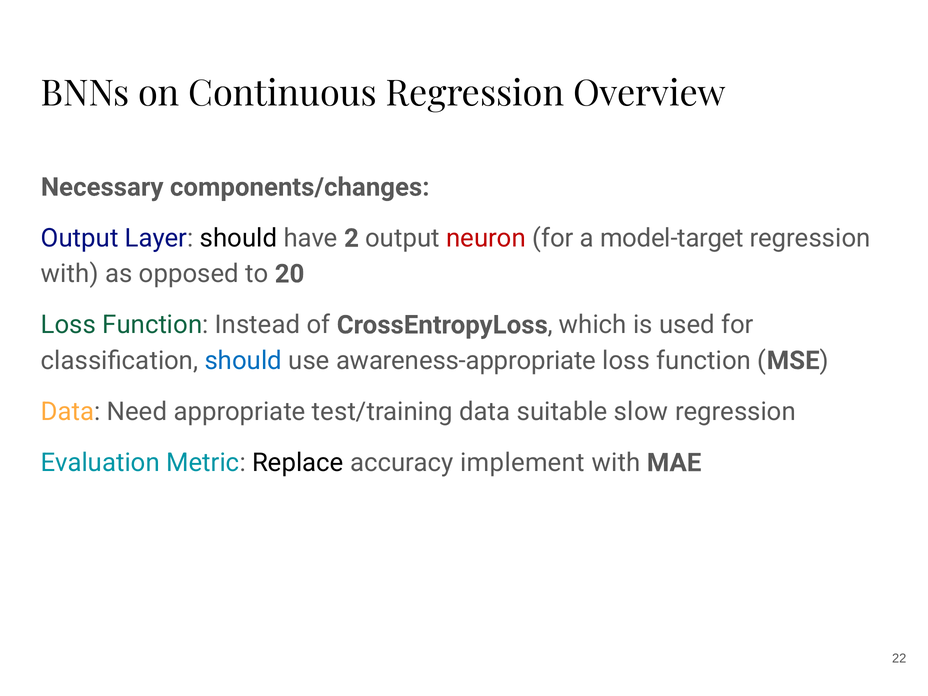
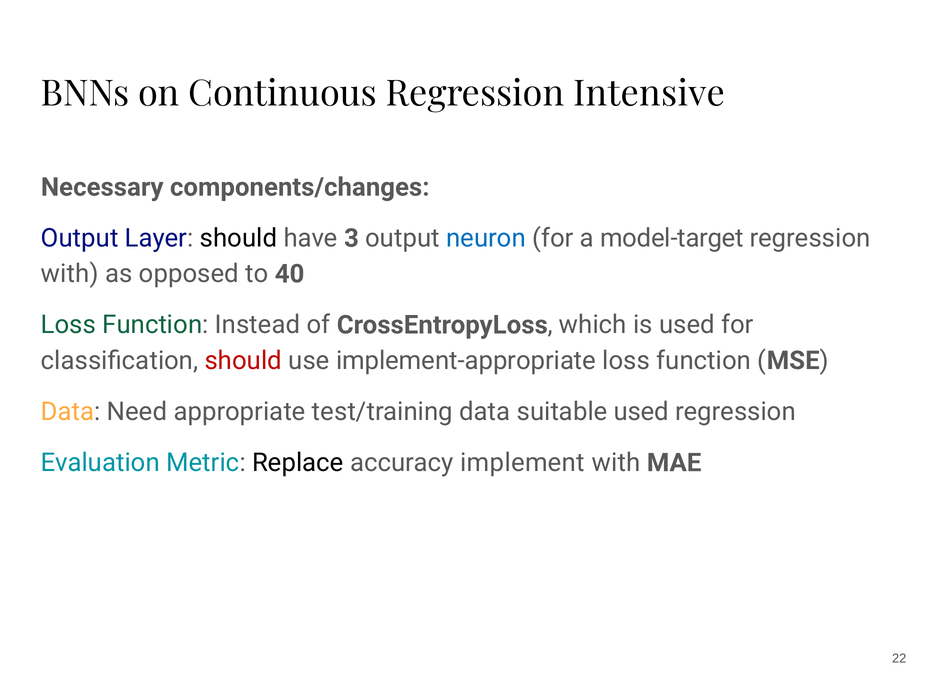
Overview: Overview -> Intensive
2: 2 -> 3
neuron colour: red -> blue
20: 20 -> 40
should at (243, 361) colour: blue -> red
awareness-appropriate: awareness-appropriate -> implement-appropriate
suitable slow: slow -> used
